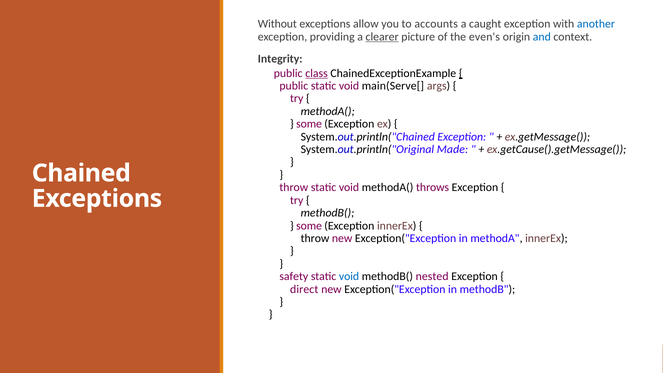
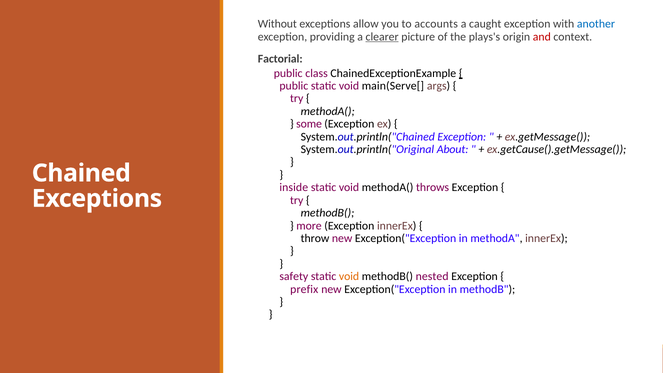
even's: even's -> plays's
and colour: blue -> red
Integrity: Integrity -> Factorial
class underline: present -> none
Made: Made -> About
throw at (294, 187): throw -> inside
some at (309, 226): some -> more
void at (349, 276) colour: blue -> orange
direct: direct -> prefix
